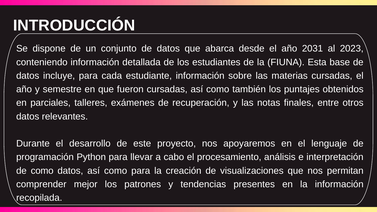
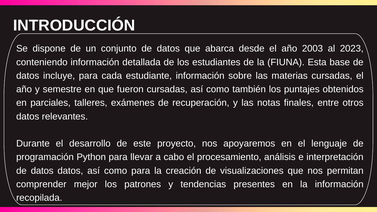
2031: 2031 -> 2003
como at (42, 171): como -> datos
